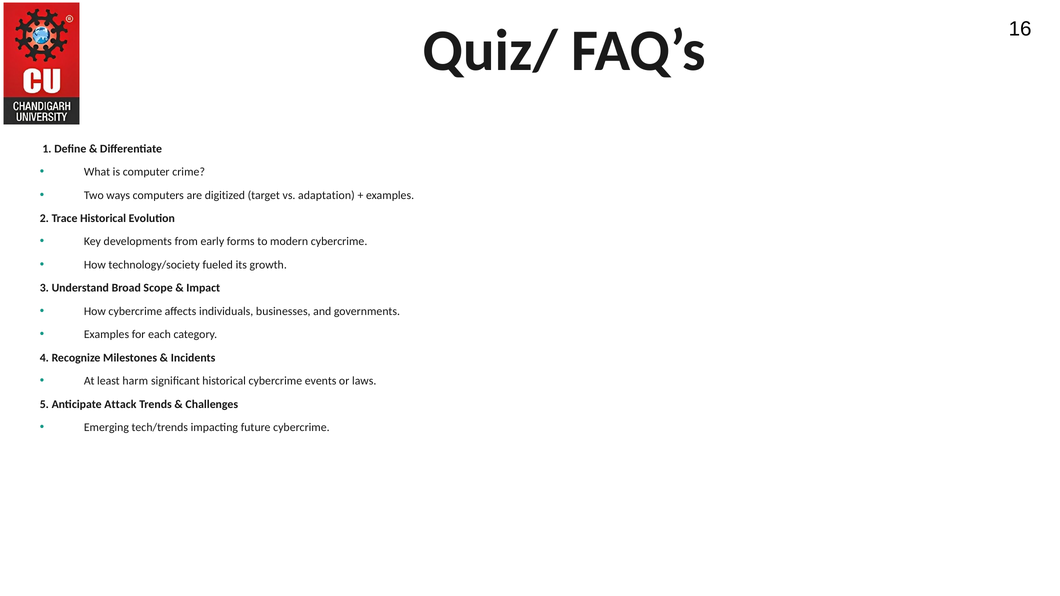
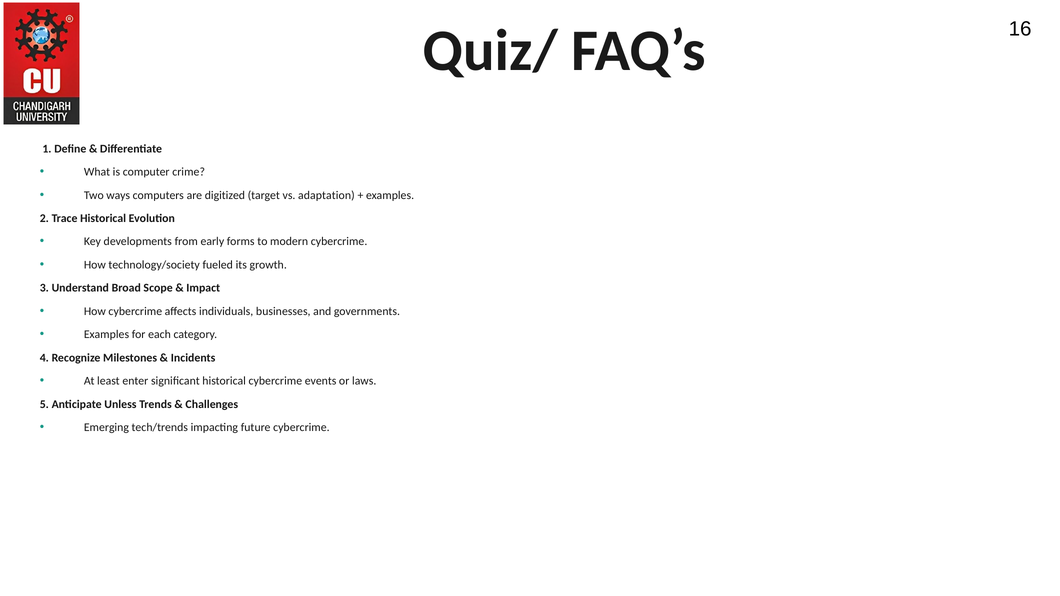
harm: harm -> enter
Attack: Attack -> Unless
